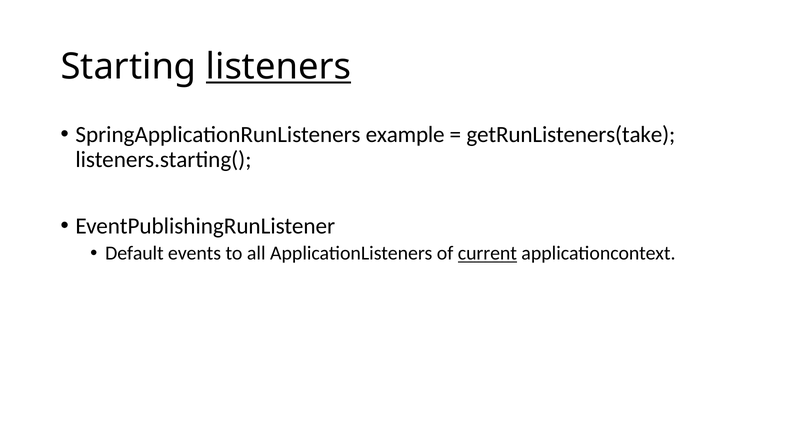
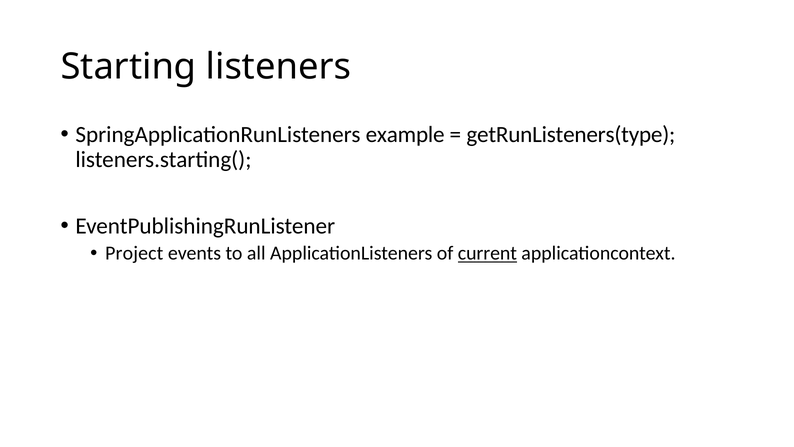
listeners underline: present -> none
getRunListeners(take: getRunListeners(take -> getRunListeners(type
Default: Default -> Project
